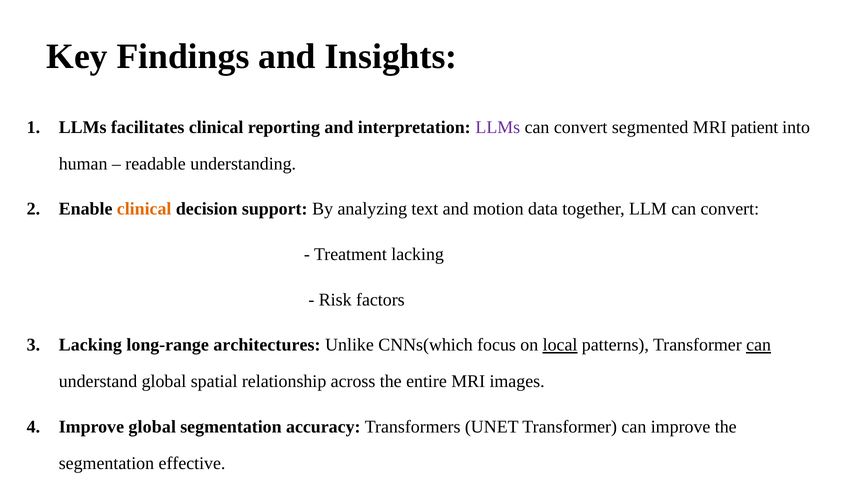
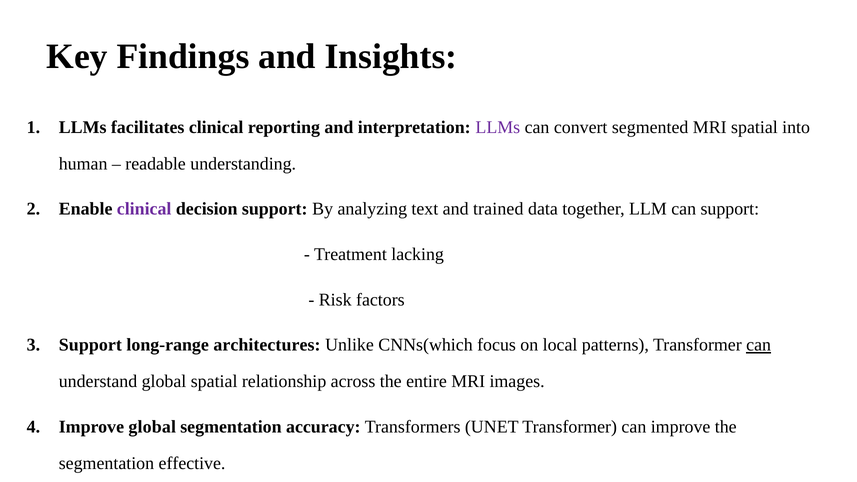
MRI patient: patient -> spatial
clinical at (144, 209) colour: orange -> purple
motion: motion -> trained
LLM can convert: convert -> support
Lacking at (90, 345): Lacking -> Support
local underline: present -> none
